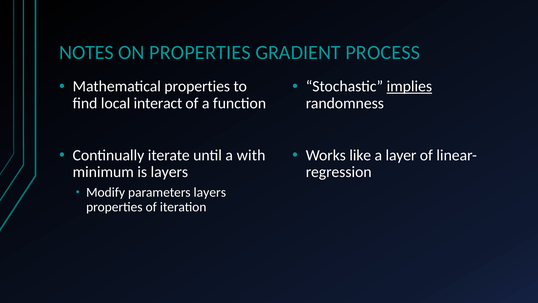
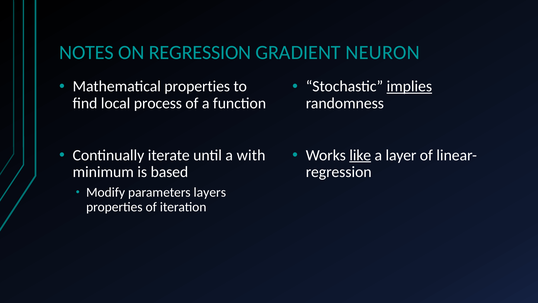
ON PROPERTIES: PROPERTIES -> REGRESSION
PROCESS: PROCESS -> NEURON
interact: interact -> process
like underline: none -> present
is layers: layers -> based
